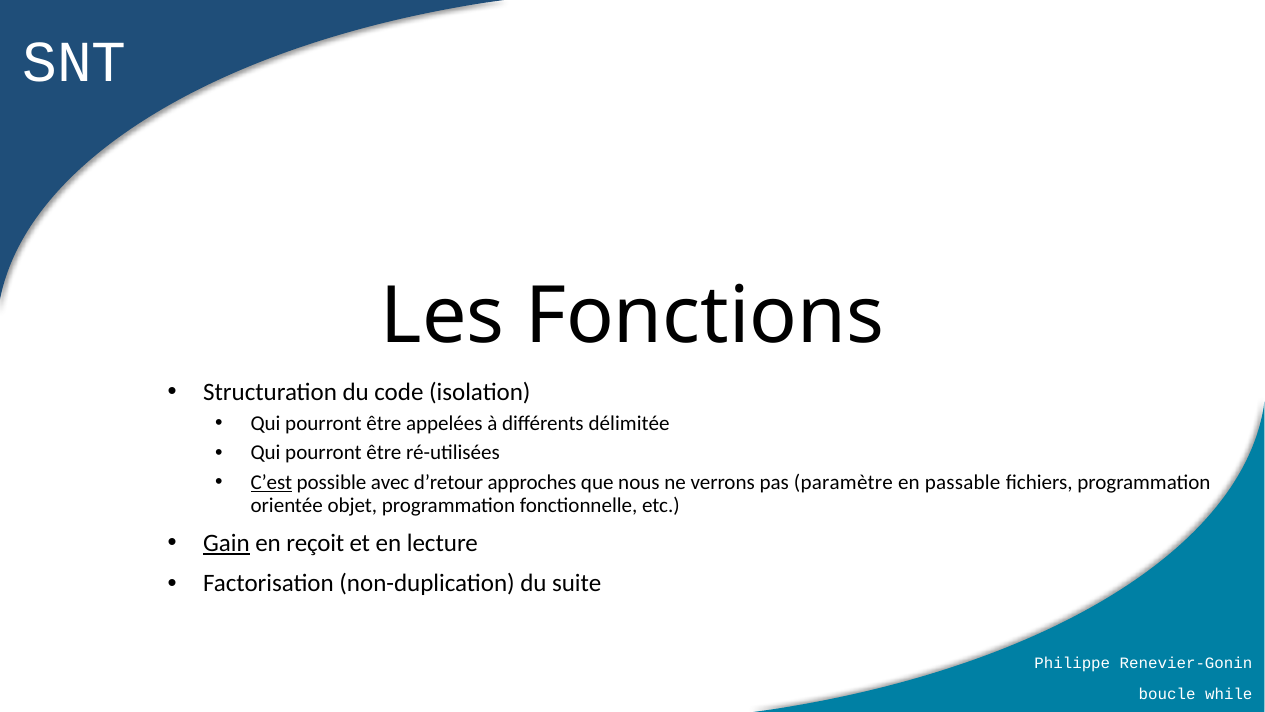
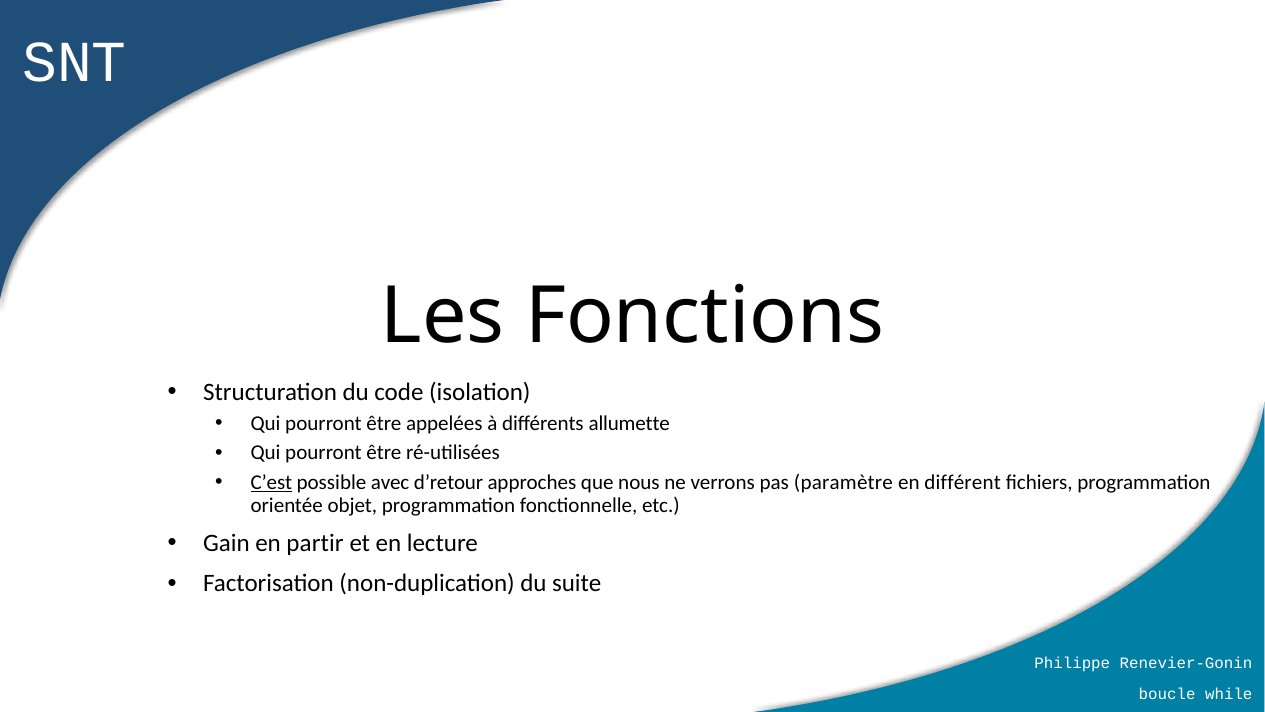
délimitée: délimitée -> allumette
passable: passable -> différent
Gain underline: present -> none
reçoit: reçoit -> partir
